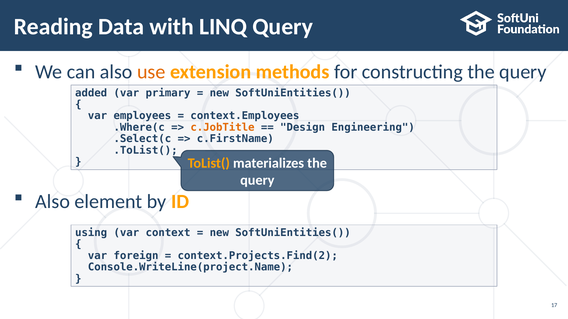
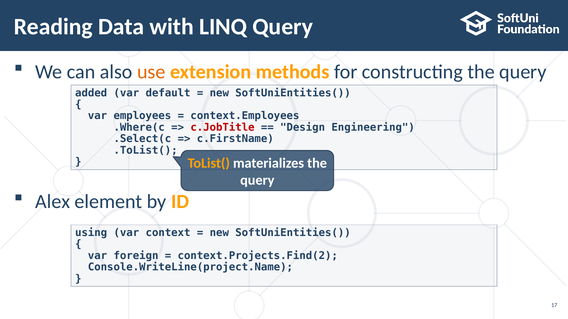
primary: primary -> default
c.JobTitle colour: orange -> red
Also at (53, 202): Also -> Alex
